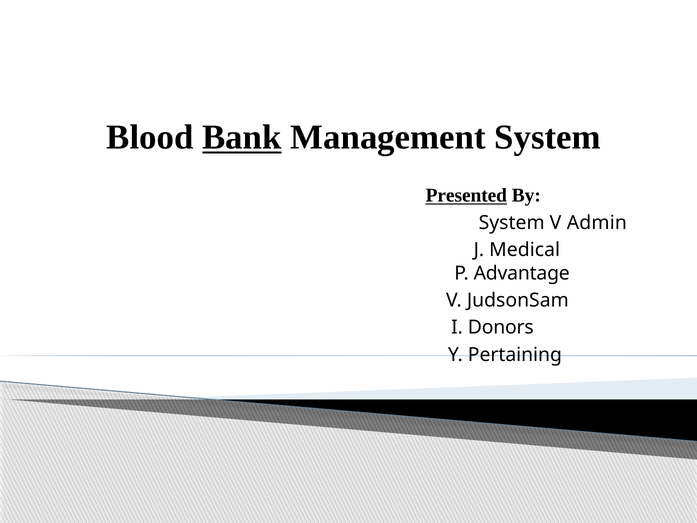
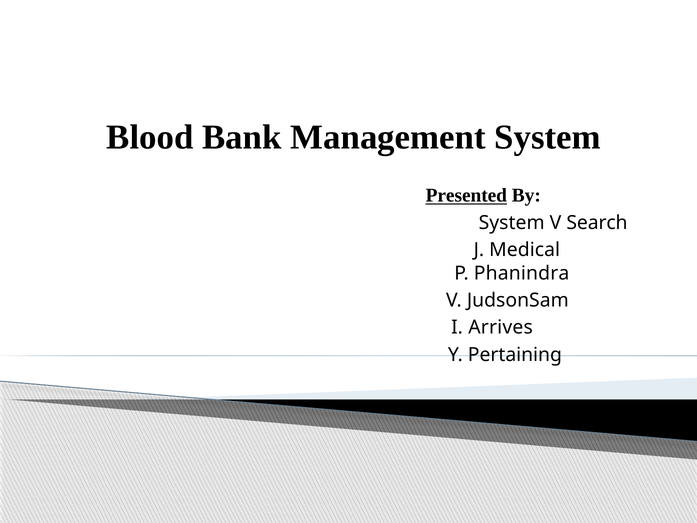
Bank underline: present -> none
Admin: Admin -> Search
Advantage: Advantage -> Phanindra
Donors: Donors -> Arrives
